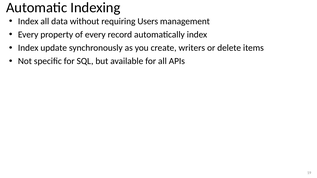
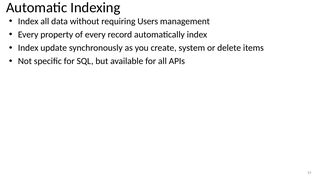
writers: writers -> system
